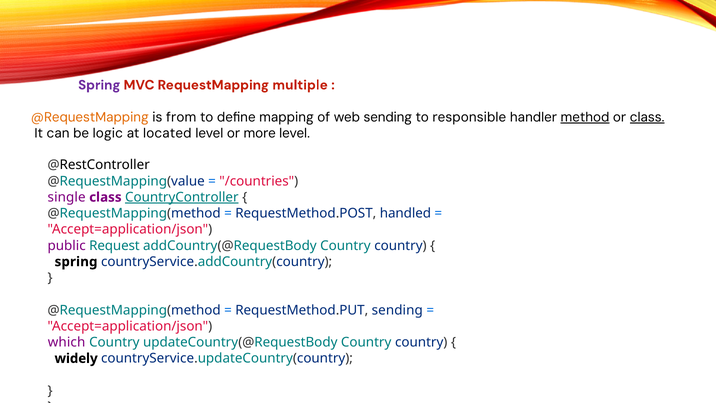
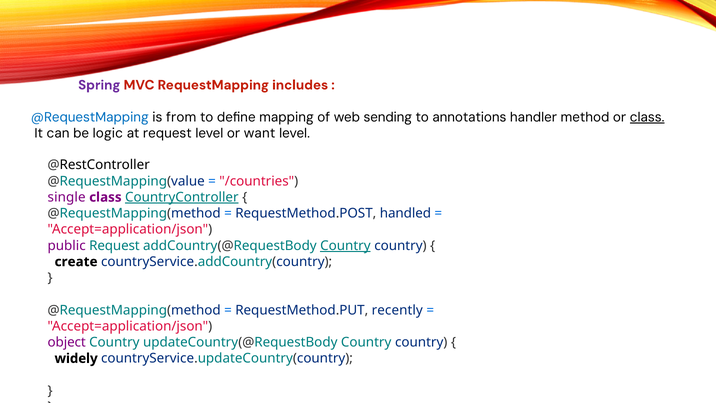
multiple: multiple -> includes
@RequestMapping colour: orange -> blue
responsible: responsible -> annotations
method underline: present -> none
at located: located -> request
more: more -> want
Country at (345, 245) underline: none -> present
spring at (76, 262): spring -> create
RequestMethod.PUT sending: sending -> recently
which: which -> object
